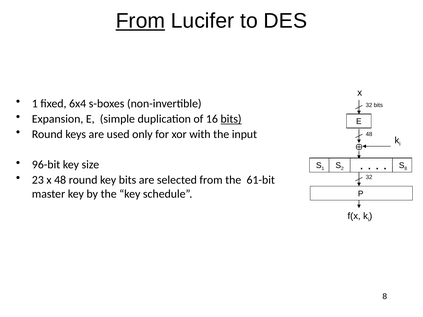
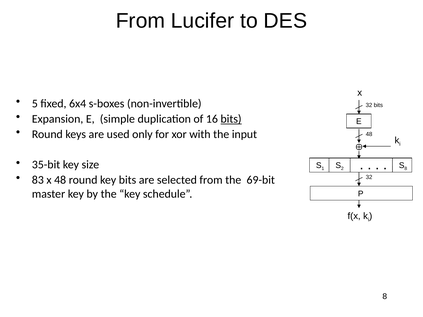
From at (140, 21) underline: present -> none
1 at (35, 104): 1 -> 5
96-bit: 96-bit -> 35-bit
23: 23 -> 83
61-bit: 61-bit -> 69-bit
